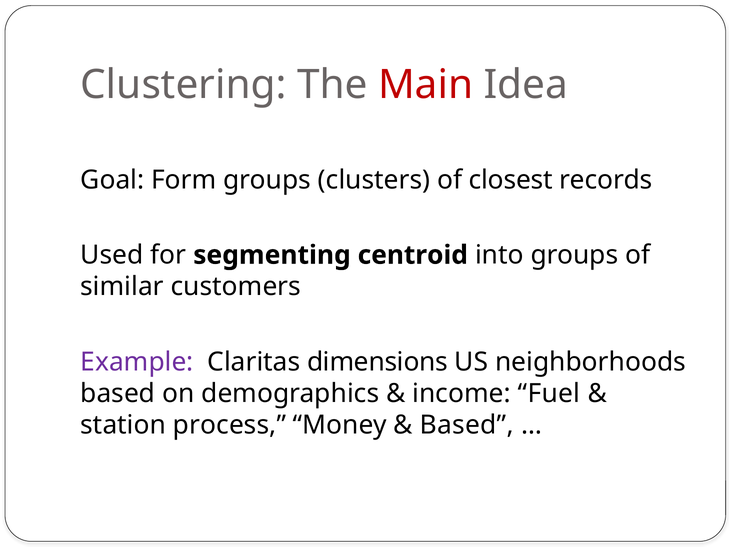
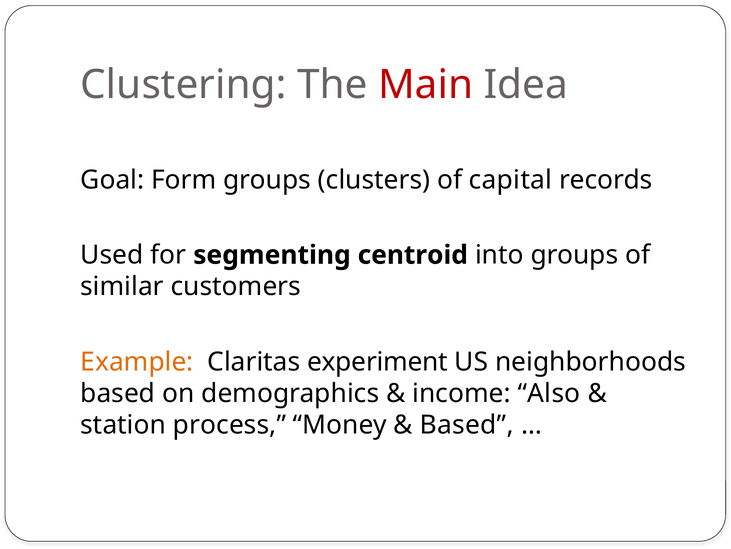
closest: closest -> capital
Example colour: purple -> orange
dimensions: dimensions -> experiment
Fuel: Fuel -> Also
